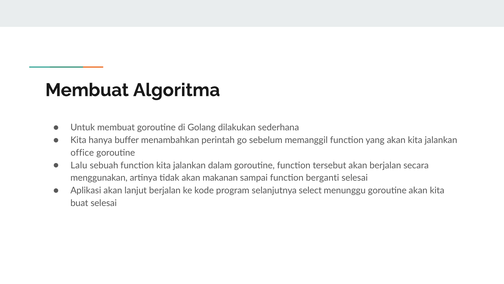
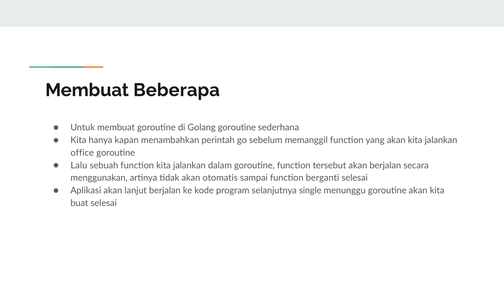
Algoritma: Algoritma -> Beberapa
Golang dilakukan: dilakukan -> goroutine
buffer: buffer -> kapan
makanan: makanan -> otomatis
select: select -> single
